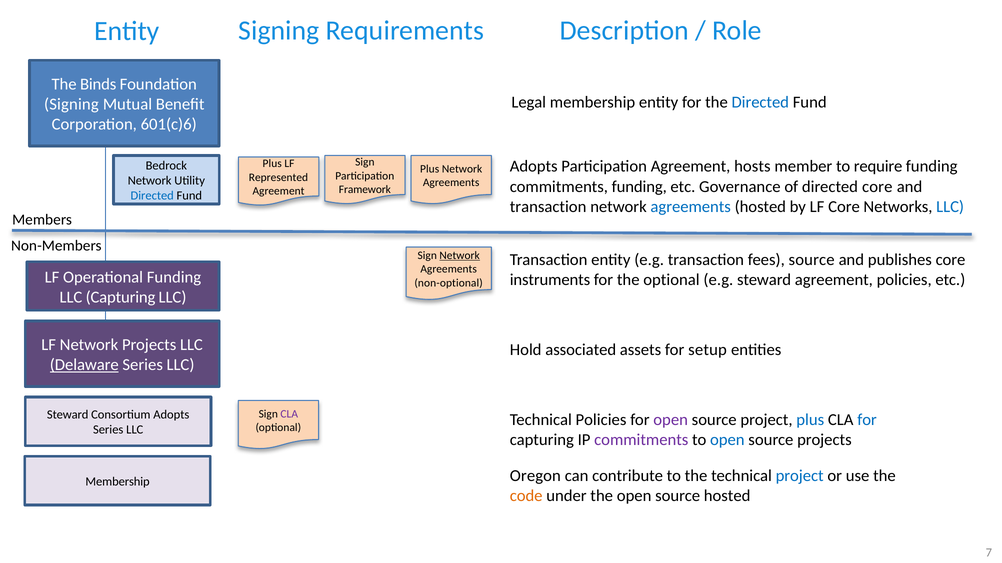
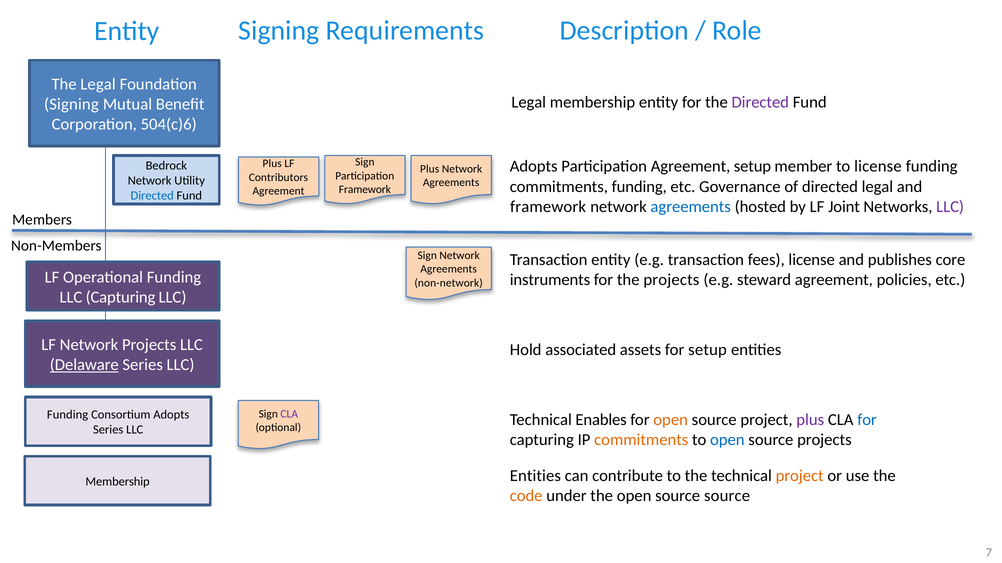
The Binds: Binds -> Legal
Directed at (760, 103) colour: blue -> purple
601(c)6: 601(c)6 -> 504(c)6
Agreement hosts: hosts -> setup
to require: require -> license
Represented: Represented -> Contributors
directed core: core -> legal
transaction at (548, 207): transaction -> framework
LF Core: Core -> Joint
LLC at (950, 207) colour: blue -> purple
Network at (460, 256) underline: present -> none
fees source: source -> license
the optional: optional -> projects
non-optional: non-optional -> non-network
Steward at (68, 415): Steward -> Funding
Technical Policies: Policies -> Enables
open at (671, 420) colour: purple -> orange
plus at (810, 420) colour: blue -> purple
commitments at (641, 440) colour: purple -> orange
Oregon at (535, 476): Oregon -> Entities
project at (800, 476) colour: blue -> orange
source hosted: hosted -> source
